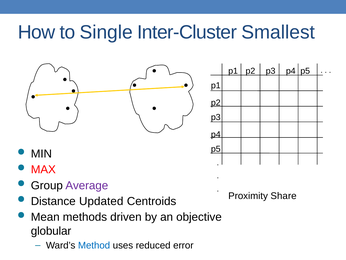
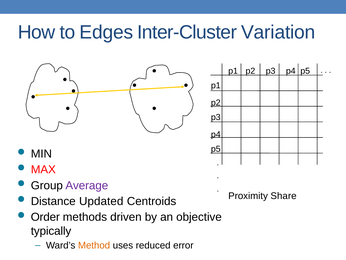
Single: Single -> Edges
Smallest: Smallest -> Variation
Mean: Mean -> Order
globular: globular -> typically
Method colour: blue -> orange
